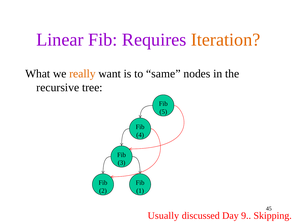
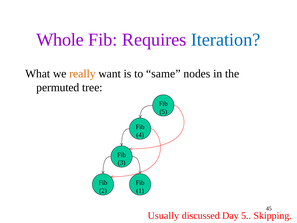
Linear: Linear -> Whole
Iteration colour: orange -> blue
recursive: recursive -> permuted
Day 9: 9 -> 5
